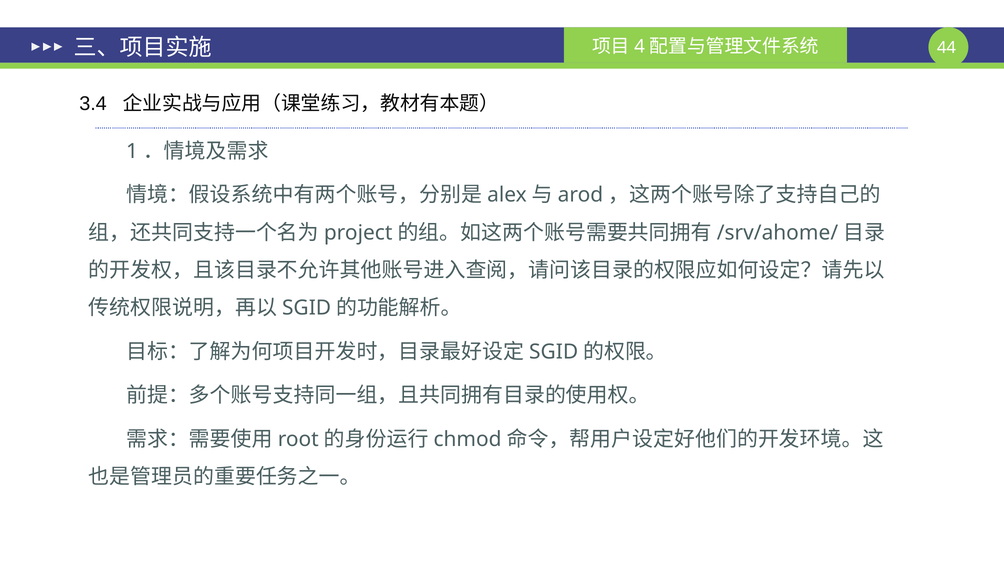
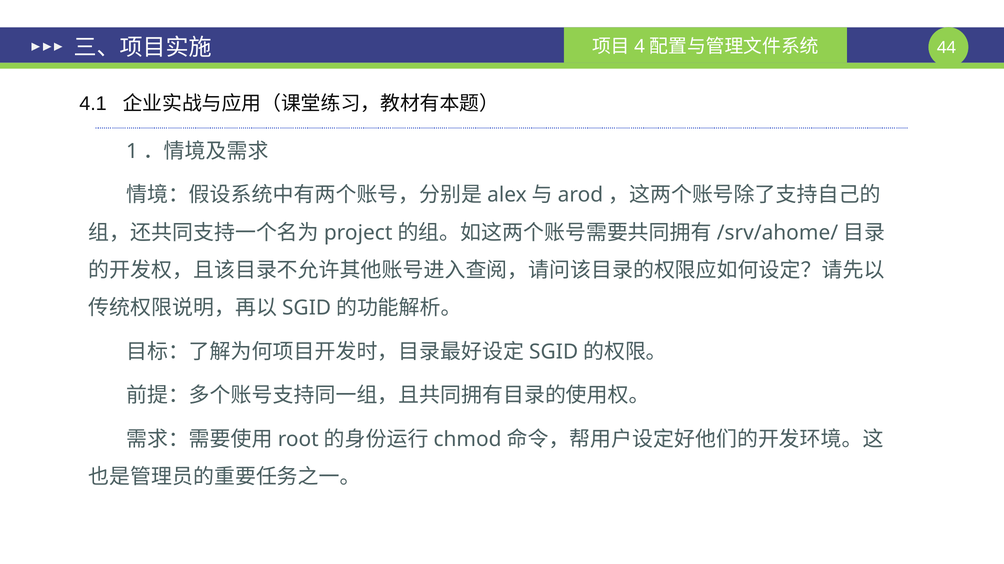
3.4: 3.4 -> 4.1
